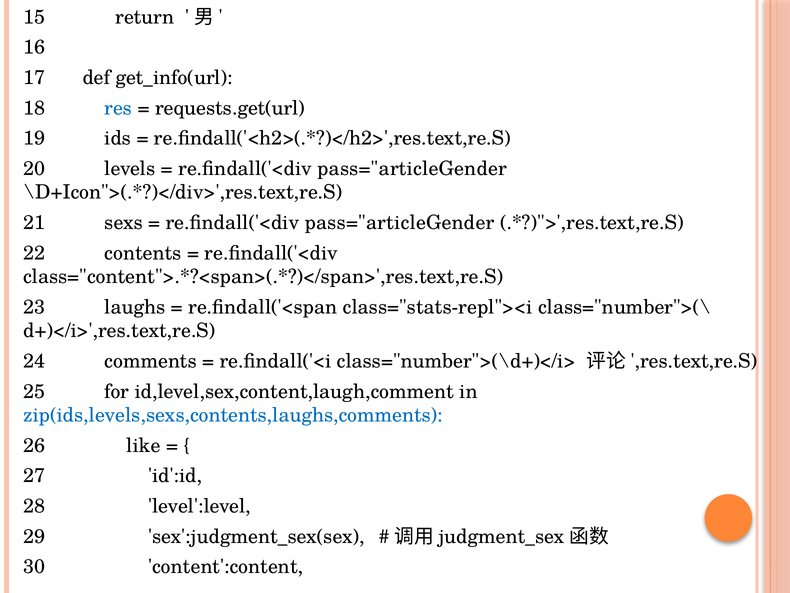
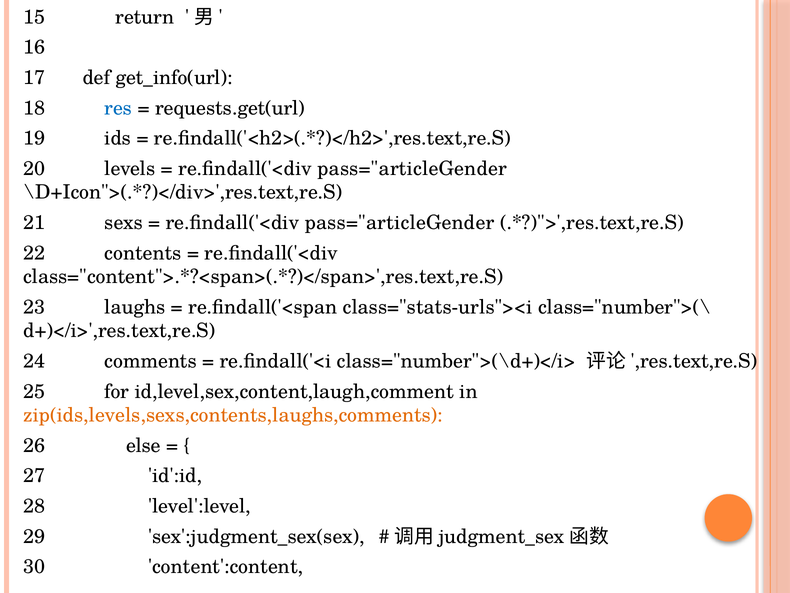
class="stats-repl"><i: class="stats-repl"><i -> class="stats-urls"><i
zip(ids,levels,sexs,contents,laughs,comments colour: blue -> orange
like: like -> else
